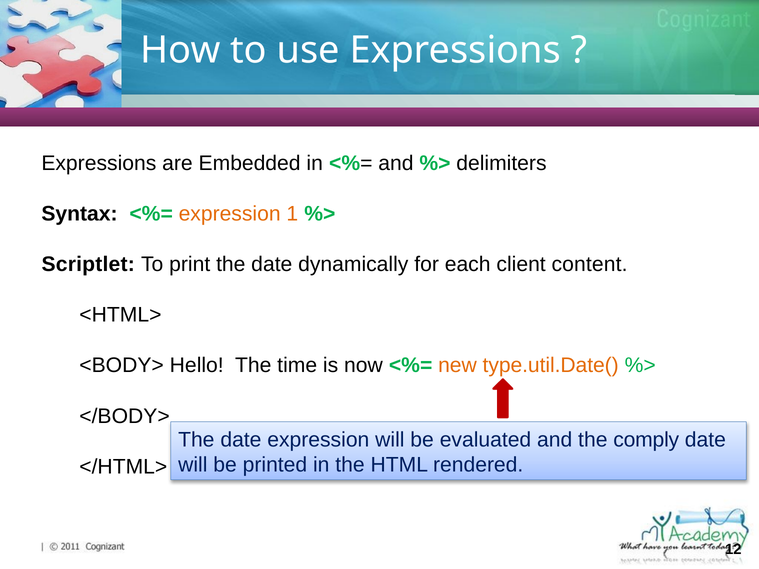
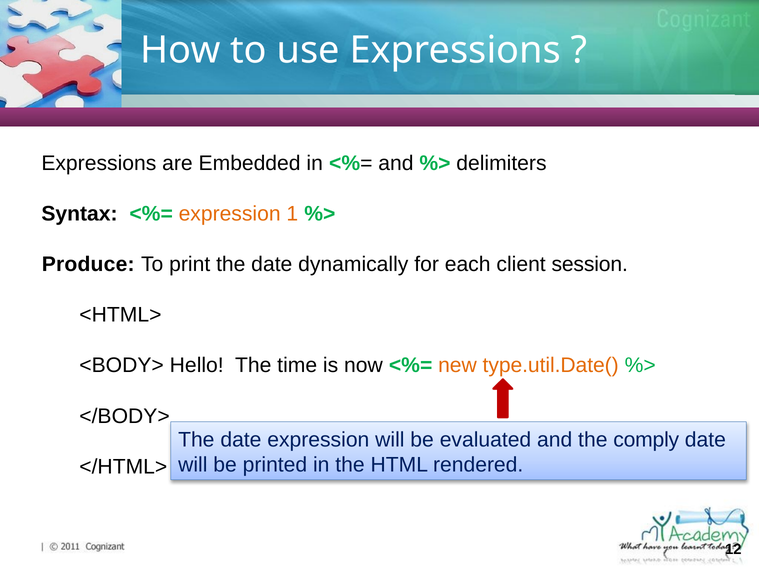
Scriptlet: Scriptlet -> Produce
content: content -> session
